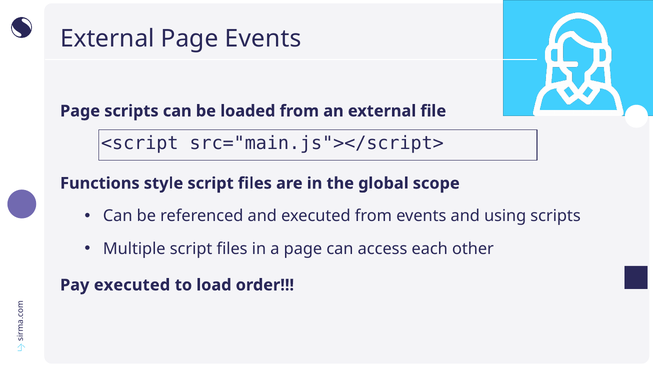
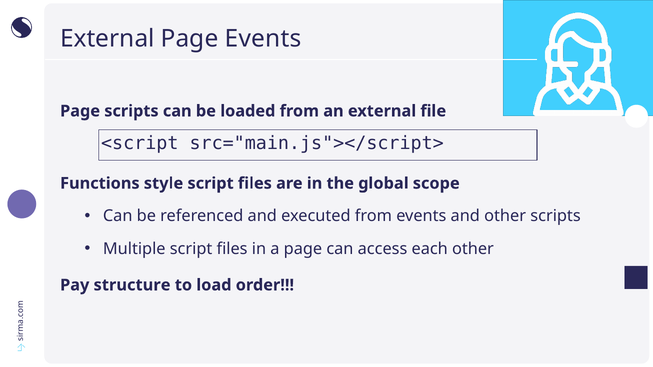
and using: using -> other
Pay executed: executed -> structure
